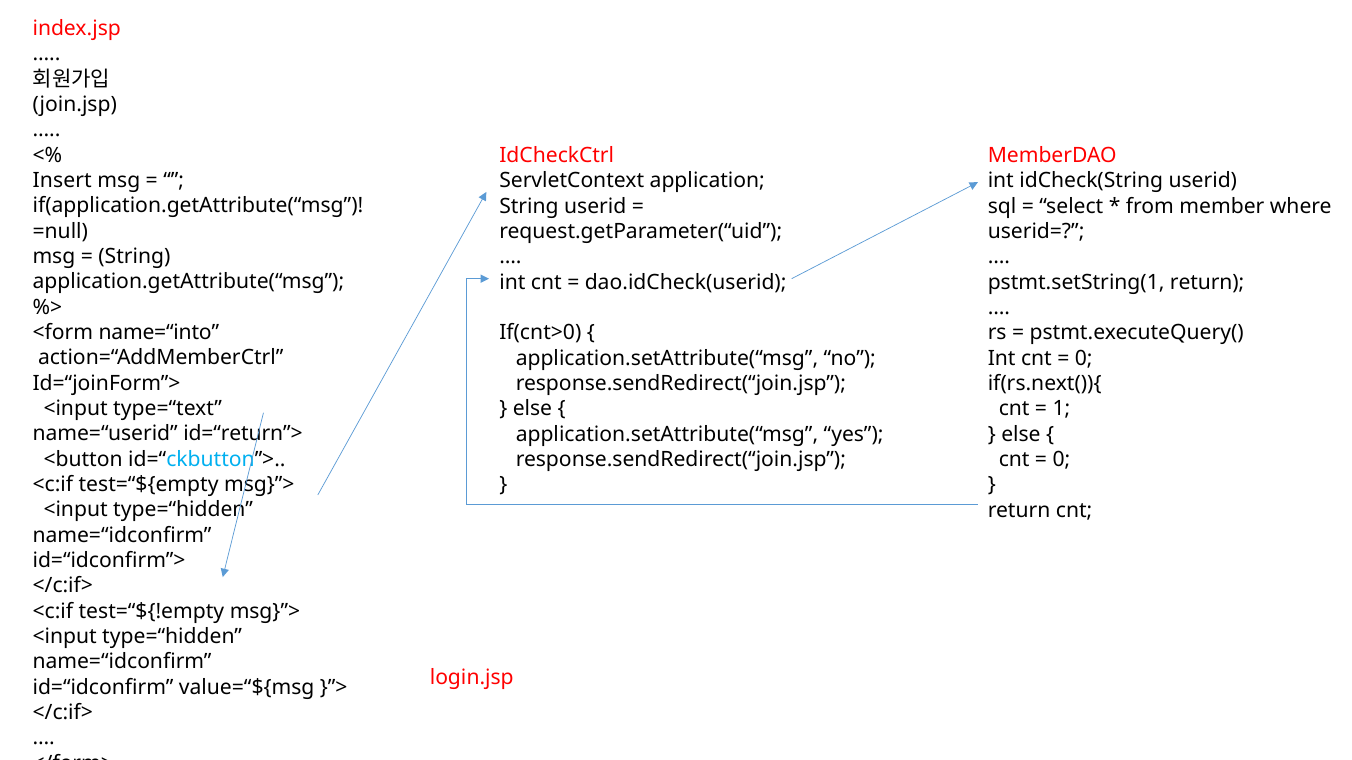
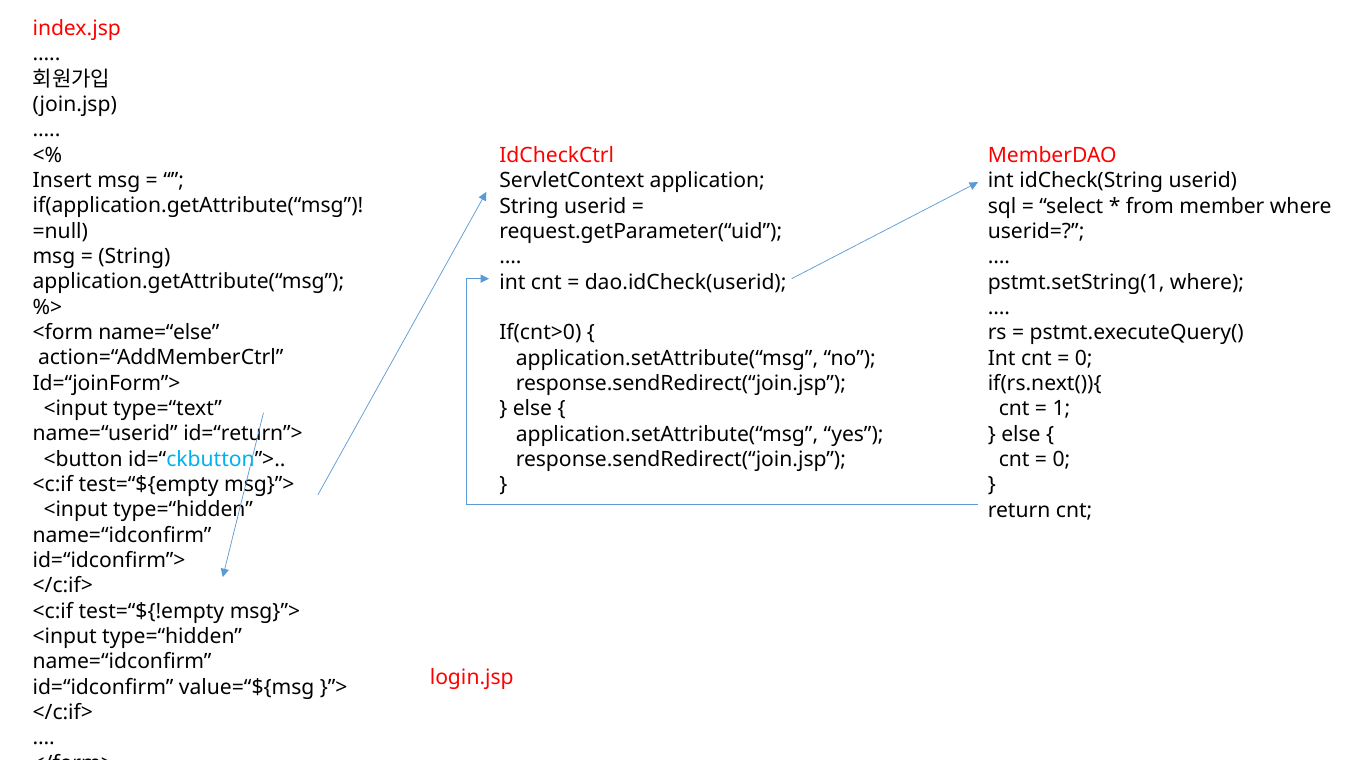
pstmt.setString(1 return: return -> where
name=“into: name=“into -> name=“else
